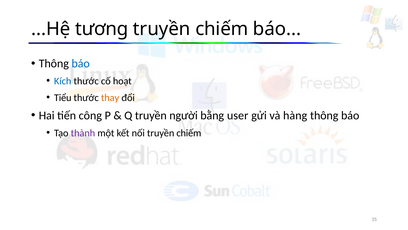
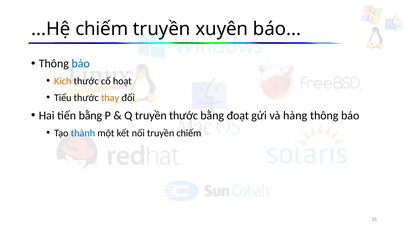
...Hệ tương: tương -> chiếm
chiếm at (222, 29): chiếm -> xuyên
Kích colour: blue -> orange
tiến công: công -> bằng
truyền người: người -> thước
user: user -> đoạt
thành colour: purple -> blue
